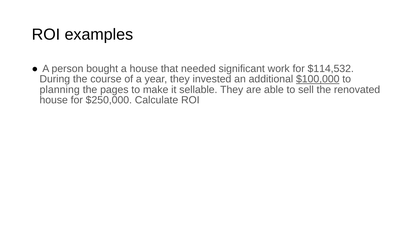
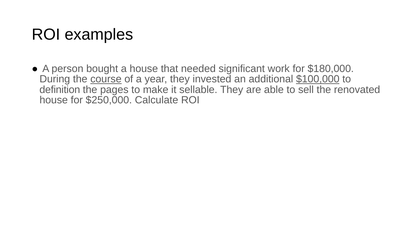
$114,532: $114,532 -> $180,000
course underline: none -> present
planning: planning -> definition
